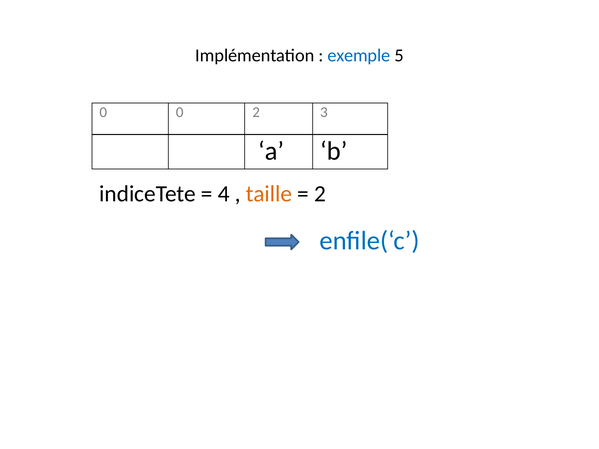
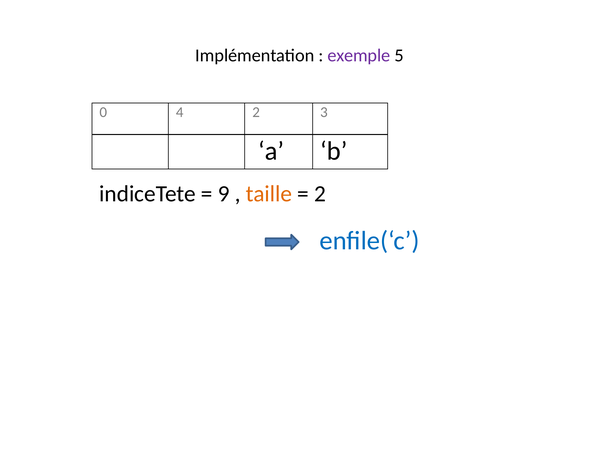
exemple colour: blue -> purple
0 0: 0 -> 4
4: 4 -> 9
